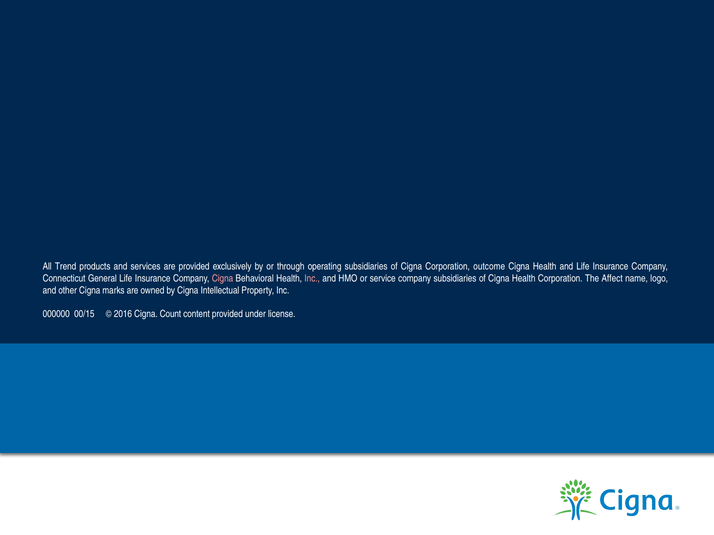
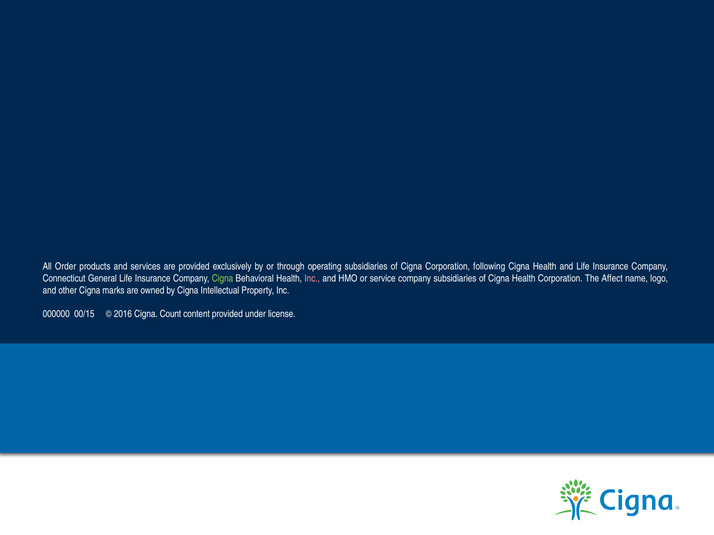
Trend: Trend -> Order
outcome: outcome -> following
Cigna at (223, 279) colour: pink -> light green
